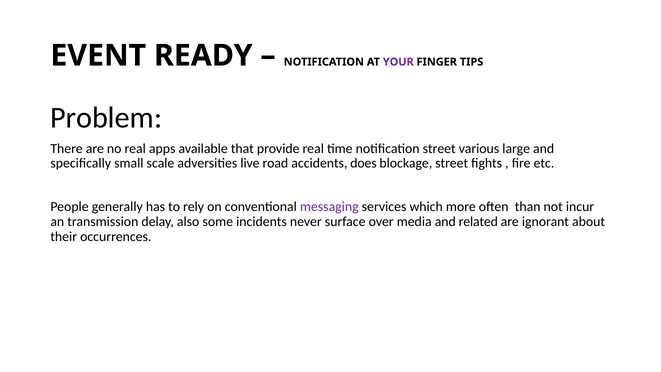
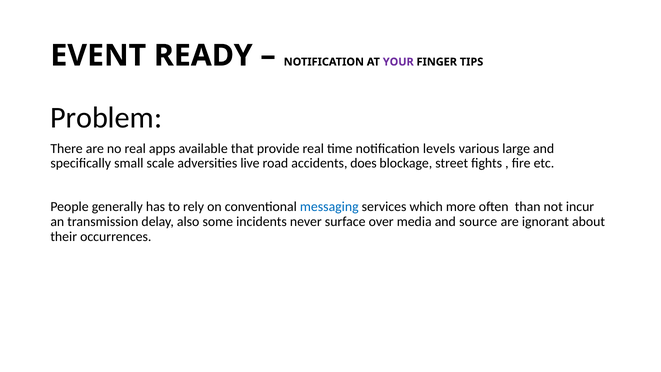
notification street: street -> levels
messaging colour: purple -> blue
related: related -> source
